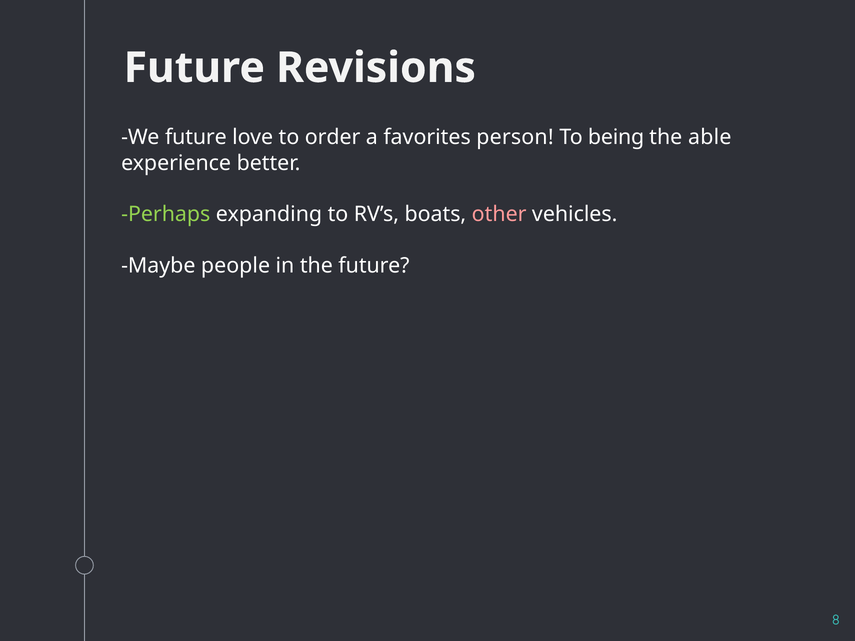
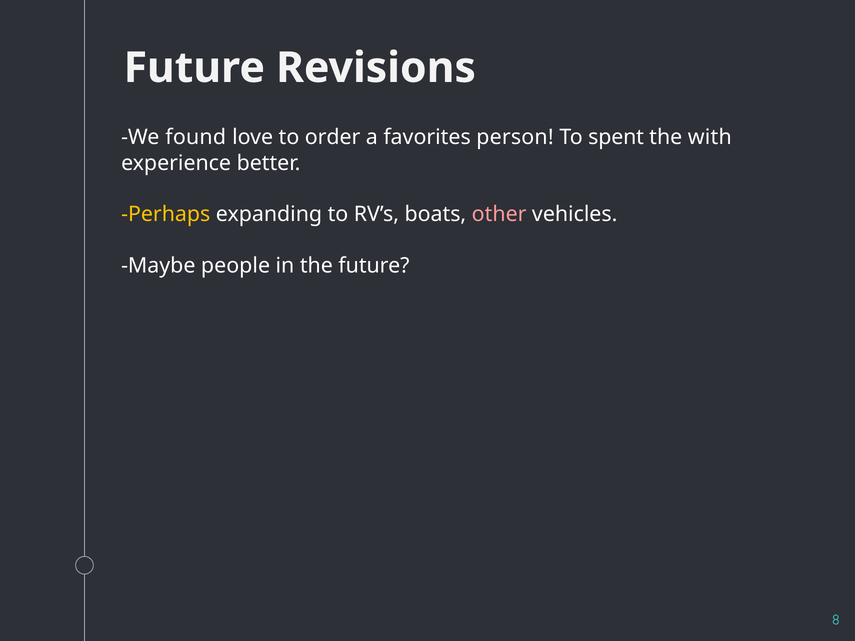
We future: future -> found
being: being -> spent
able: able -> with
Perhaps colour: light green -> yellow
